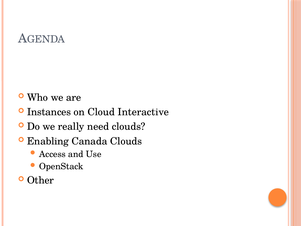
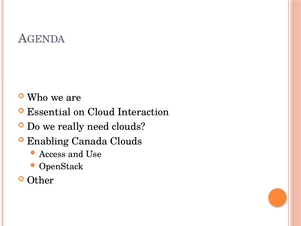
Instances: Instances -> Essential
Interactive: Interactive -> Interaction
